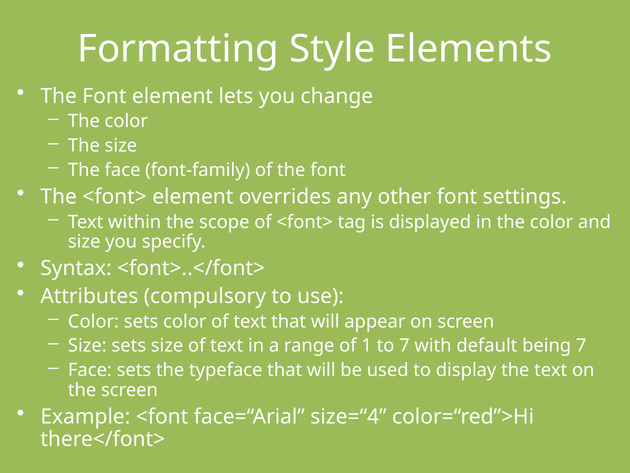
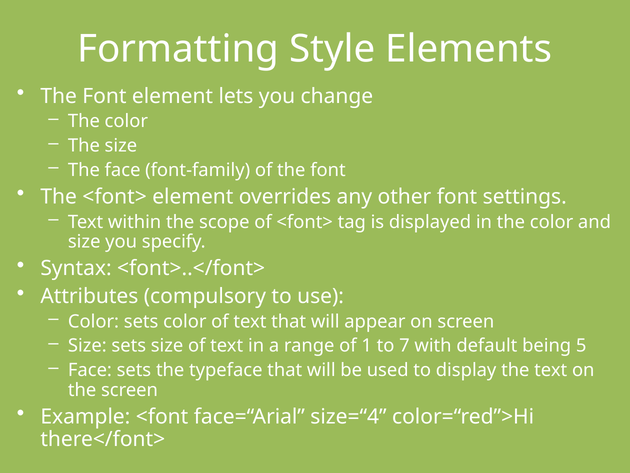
being 7: 7 -> 5
